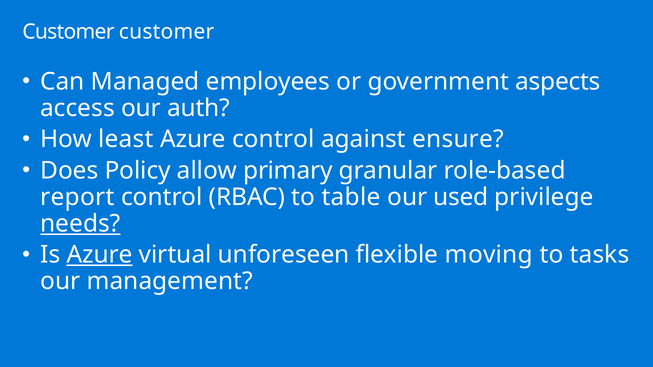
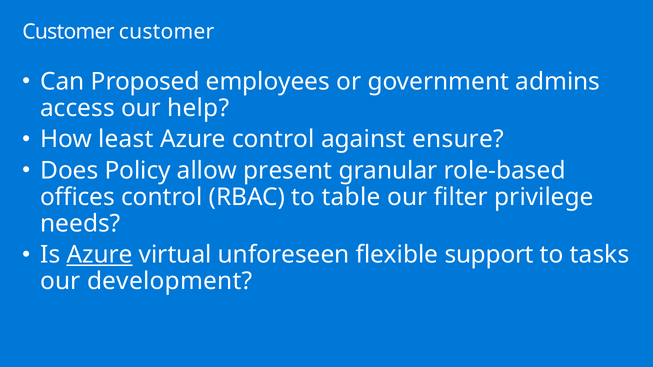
Managed: Managed -> Proposed
aspects: aspects -> admins
auth: auth -> help
primary: primary -> present
report: report -> offices
used: used -> filter
needs underline: present -> none
moving: moving -> support
management: management -> development
